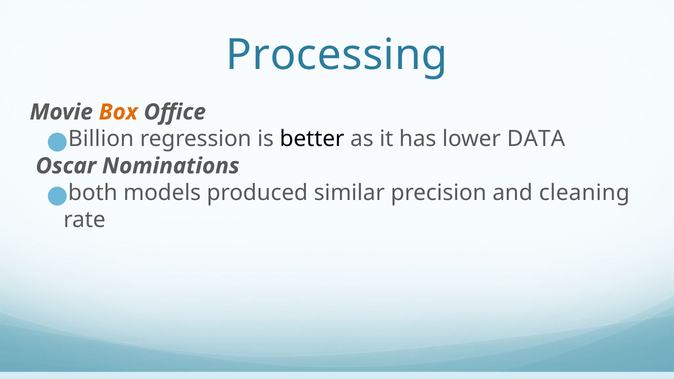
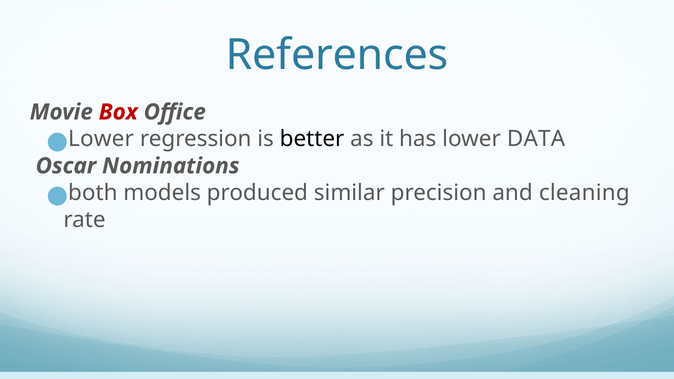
Processing: Processing -> References
Box colour: orange -> red
Billion at (101, 139): Billion -> Lower
